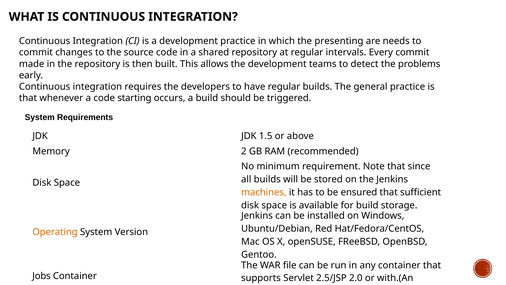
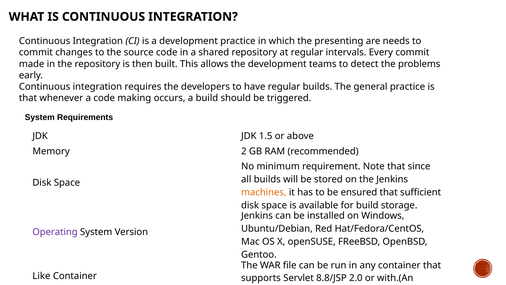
starting: starting -> making
Operating colour: orange -> purple
Jobs: Jobs -> Like
2.5/JSP: 2.5/JSP -> 8.8/JSP
